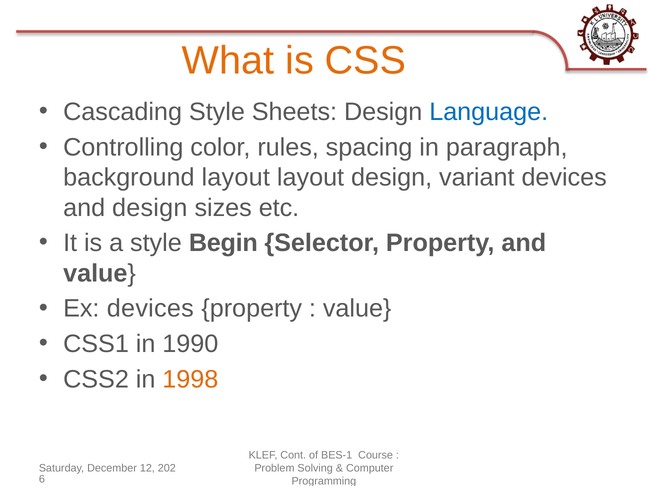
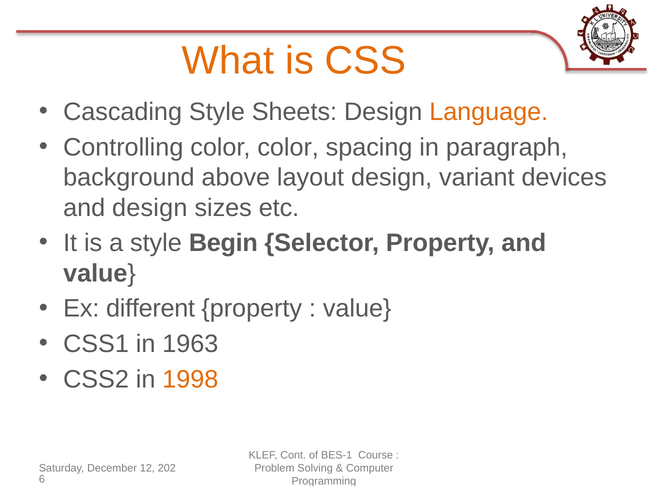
Language colour: blue -> orange
color rules: rules -> color
background layout: layout -> above
Ex devices: devices -> different
1990: 1990 -> 1963
